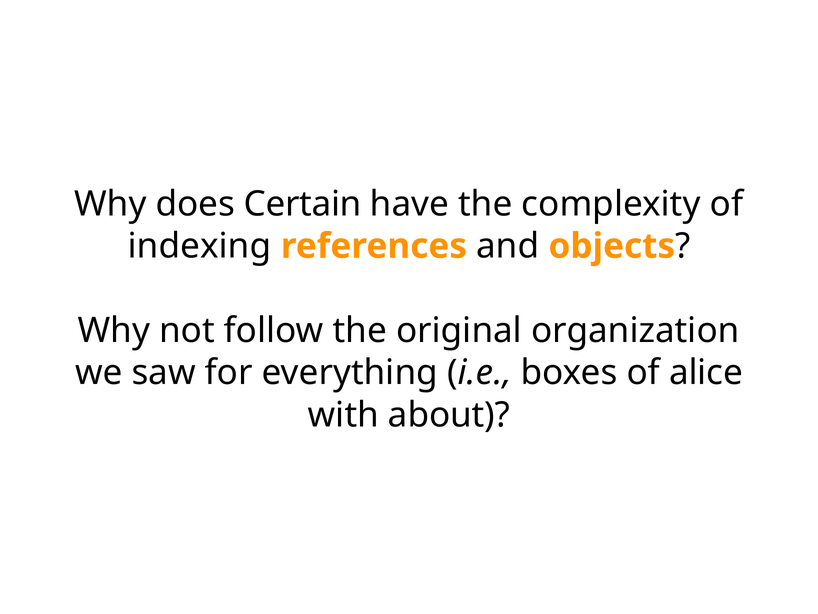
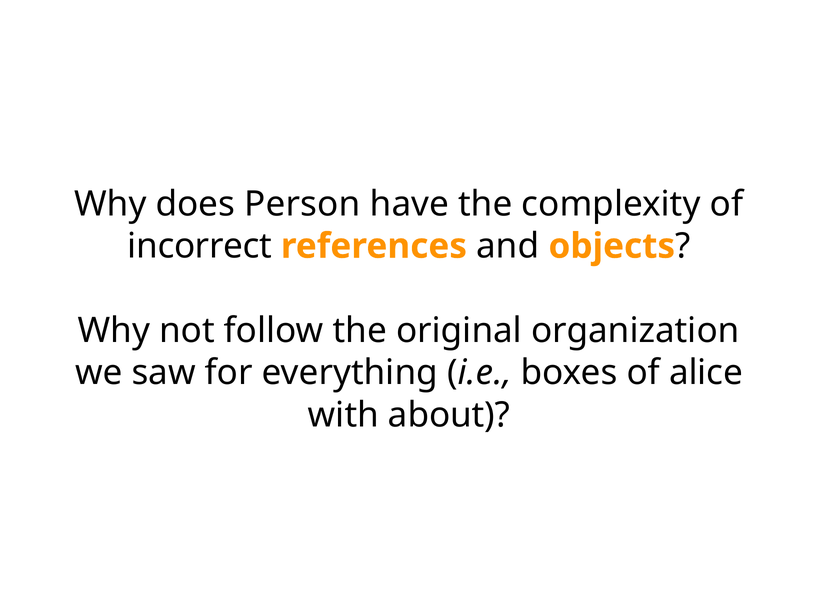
Certain: Certain -> Person
indexing: indexing -> incorrect
